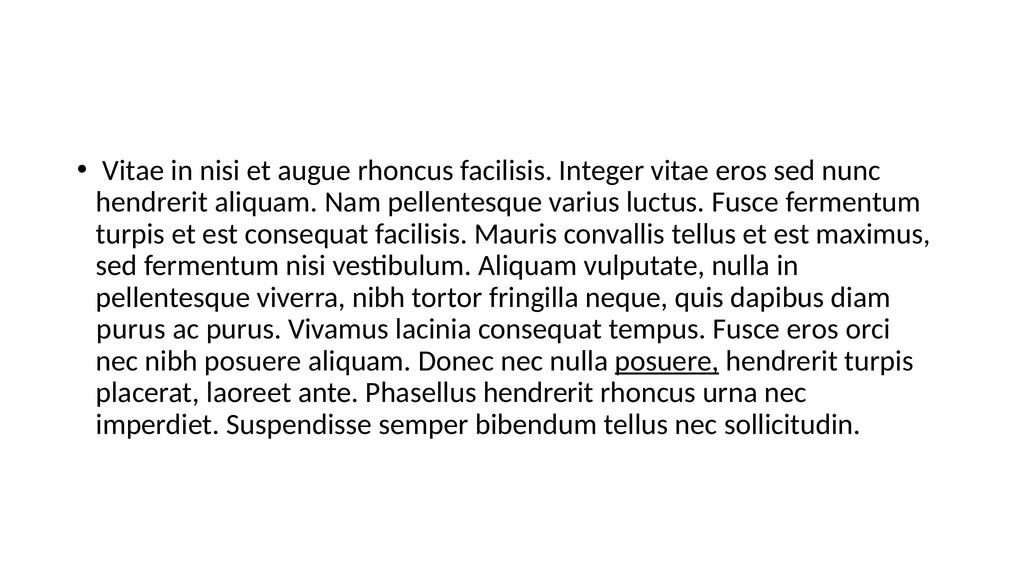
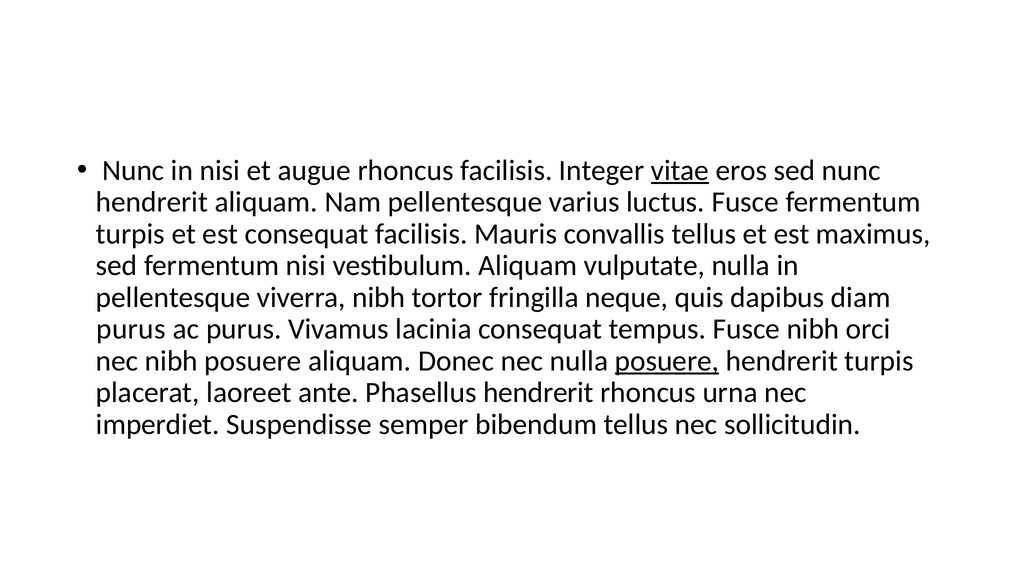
Vitae at (133, 171): Vitae -> Nunc
vitae at (680, 171) underline: none -> present
Fusce eros: eros -> nibh
